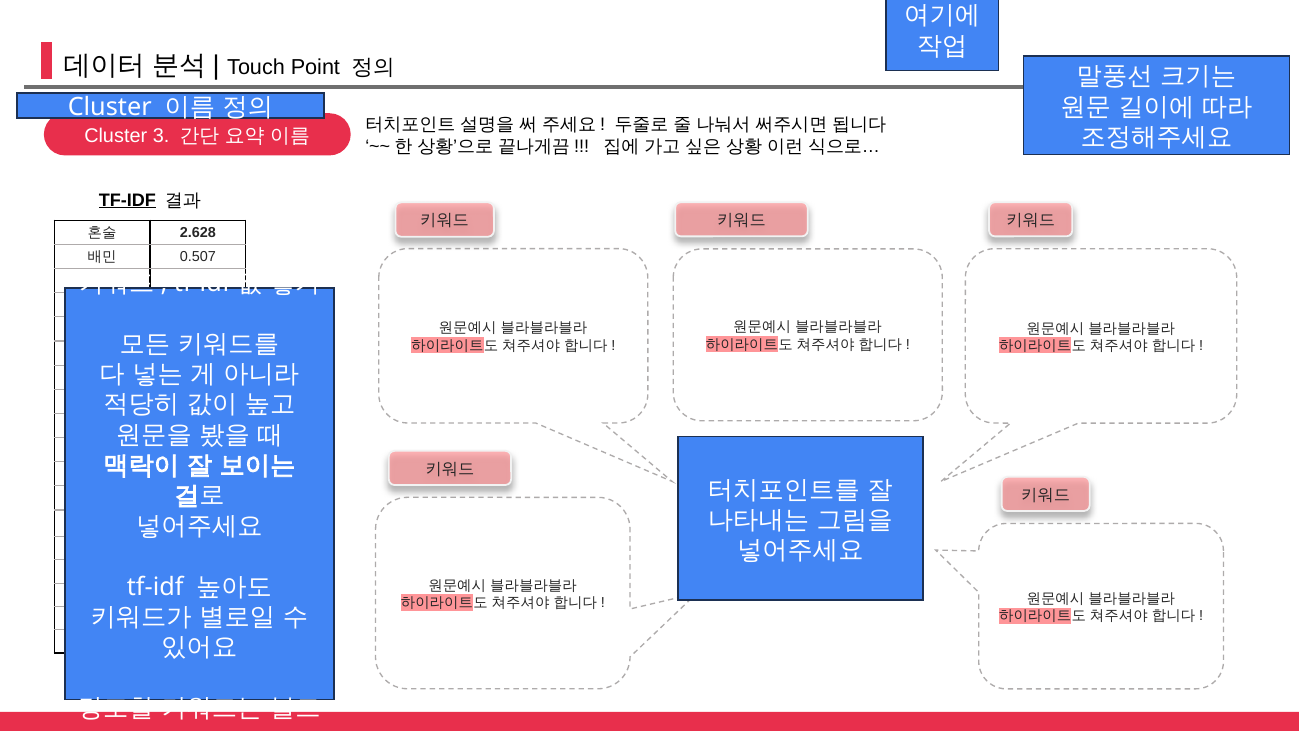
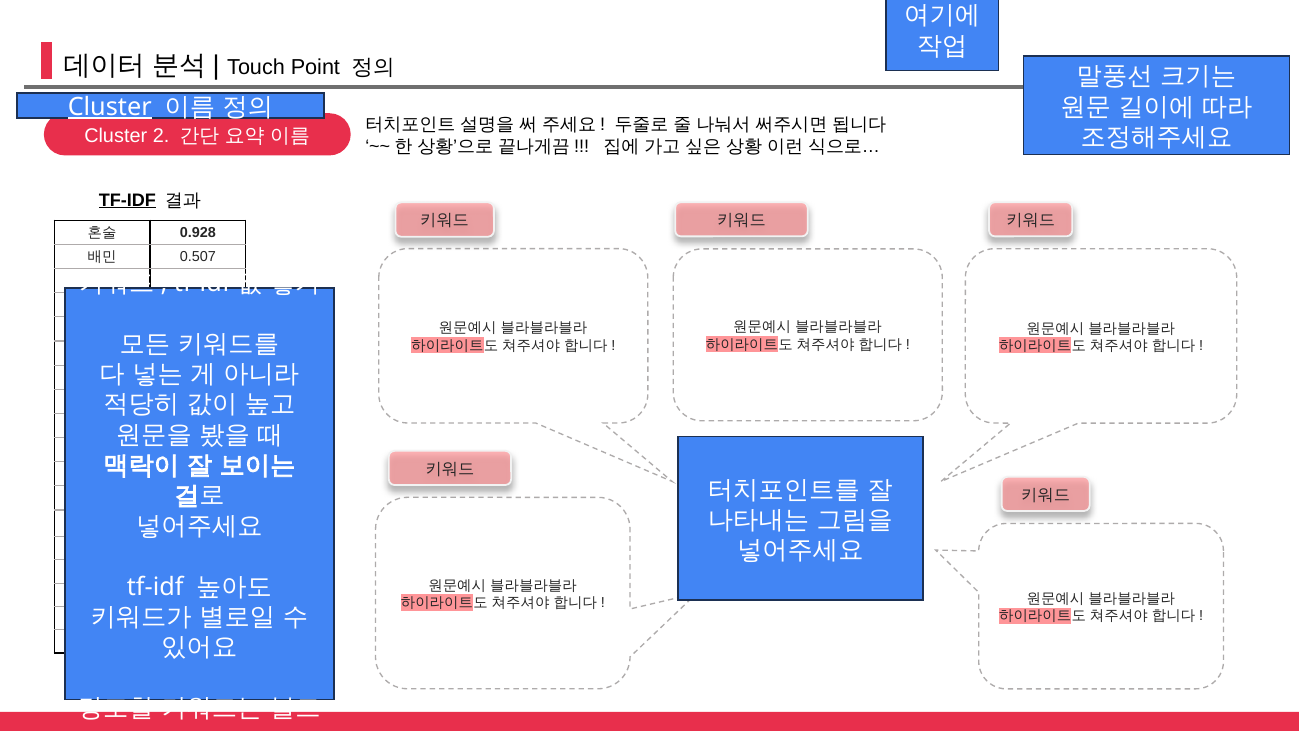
Cluster at (110, 107) underline: none -> present
3: 3 -> 2
2.628: 2.628 -> 0.928
